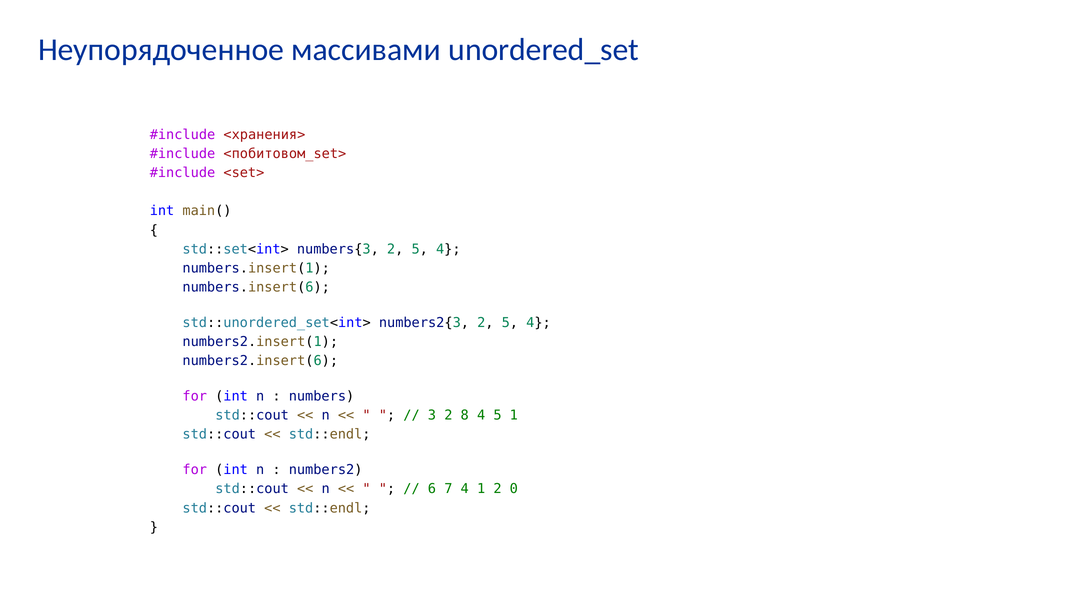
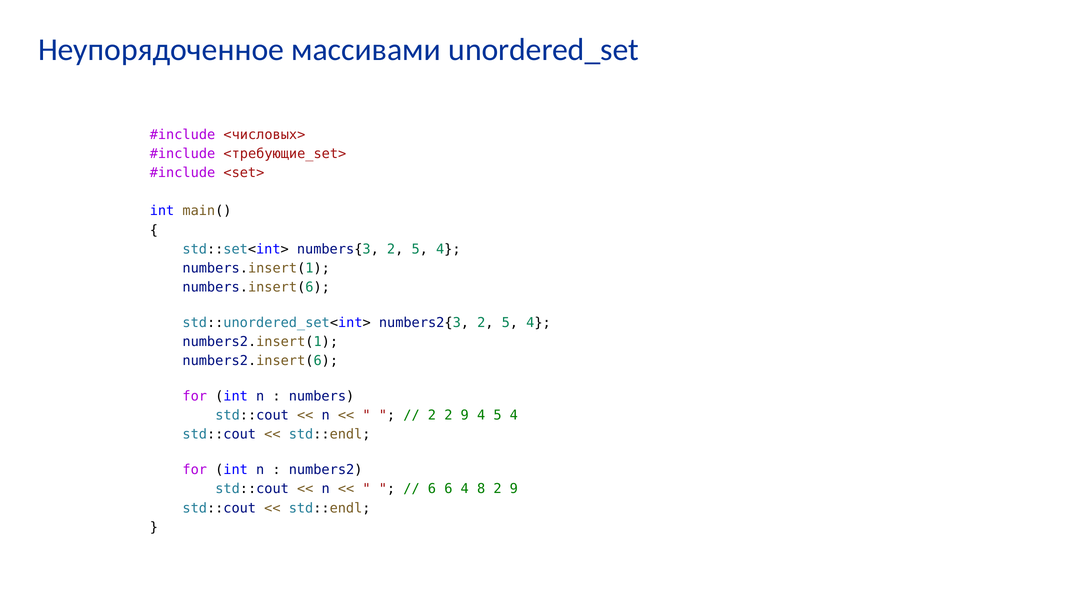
<хранения>: <хранения> -> <числовых>
<побитовом_set>: <побитовом_set> -> <требующие_set>
3 at (432, 415): 3 -> 2
8 at (465, 415): 8 -> 9
4 5 1: 1 -> 4
6 7: 7 -> 6
4 1: 1 -> 8
0 at (514, 489): 0 -> 9
